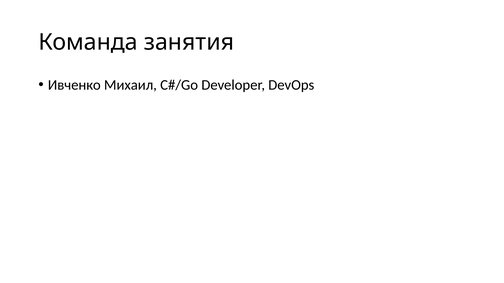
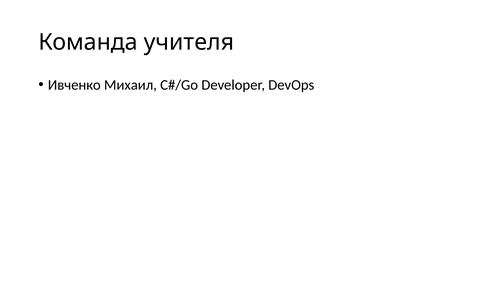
занятия: занятия -> учителя
